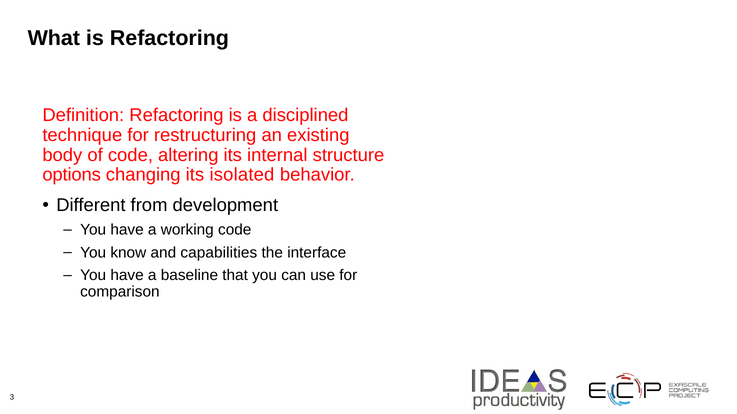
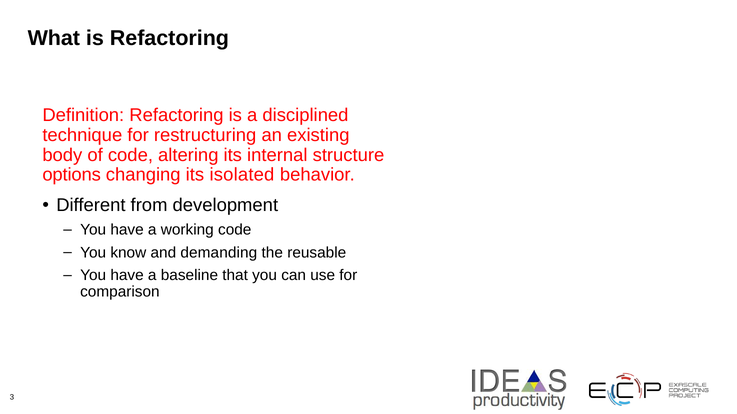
capabilities: capabilities -> demanding
interface: interface -> reusable
